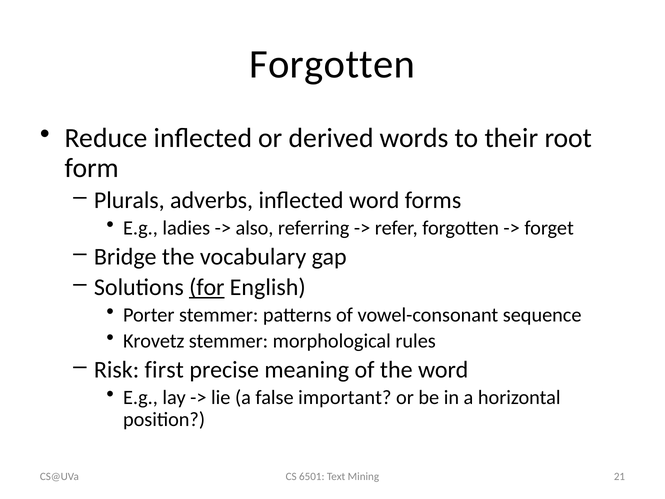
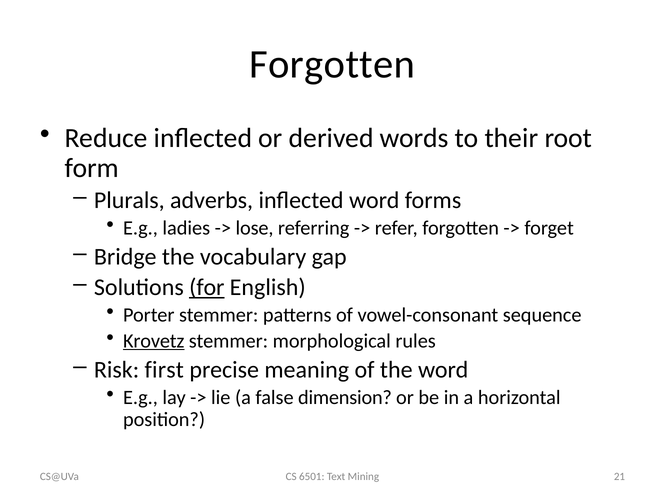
also: also -> lose
Krovetz underline: none -> present
important: important -> dimension
